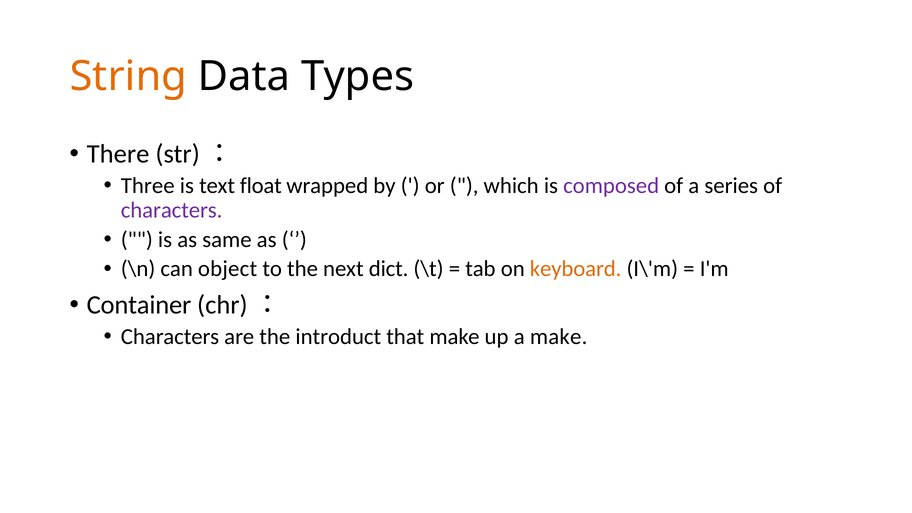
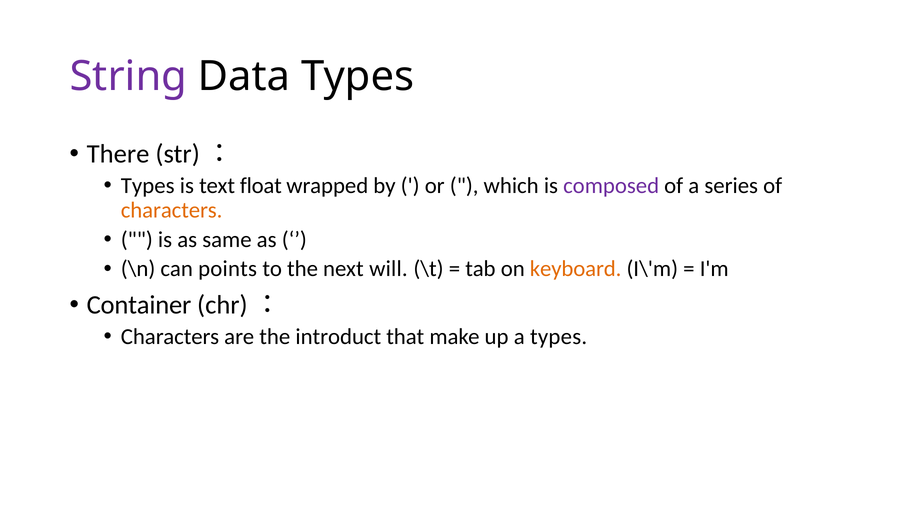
String colour: orange -> purple
Three at (148, 186): Three -> Types
characters at (172, 210) colour: purple -> orange
object: object -> points
dict: dict -> will
a make: make -> types
